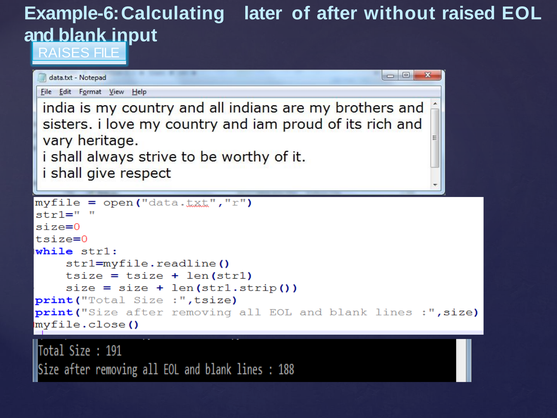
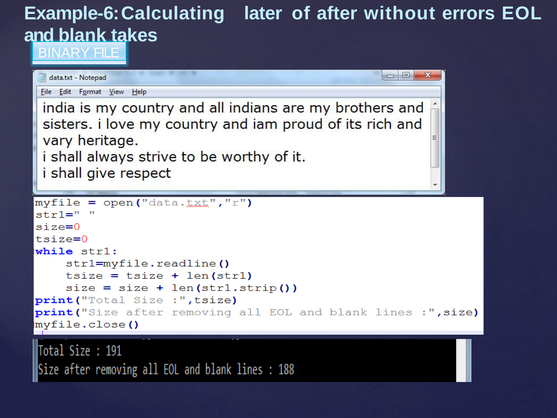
raised: raised -> errors
input: input -> takes
RAISES: RAISES -> BINARY
